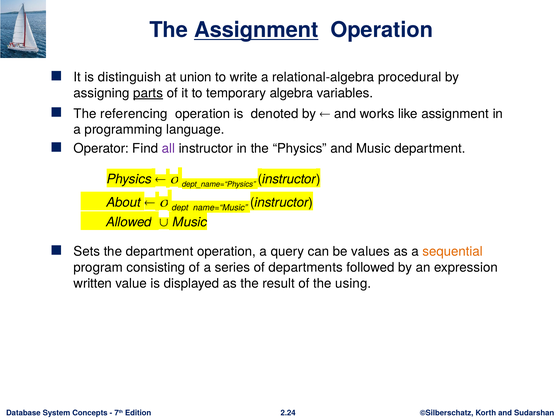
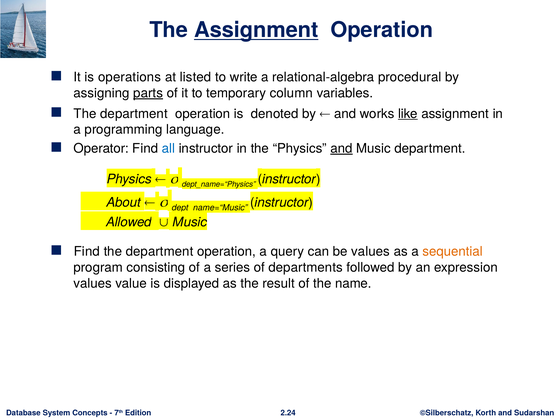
distinguish: distinguish -> operations
union: union -> listed
algebra: algebra -> column
referencing at (134, 114): referencing -> department
like underline: none -> present
all colour: purple -> blue
and at (341, 149) underline: none -> present
Sets at (87, 252): Sets -> Find
written at (93, 283): written -> values
using: using -> name
